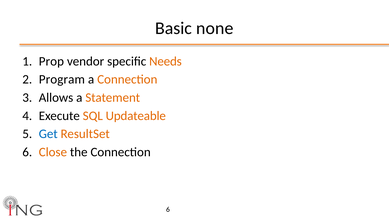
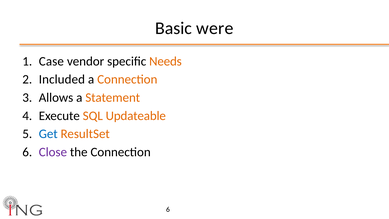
none: none -> were
Prop: Prop -> Case
Program: Program -> Included
Close colour: orange -> purple
